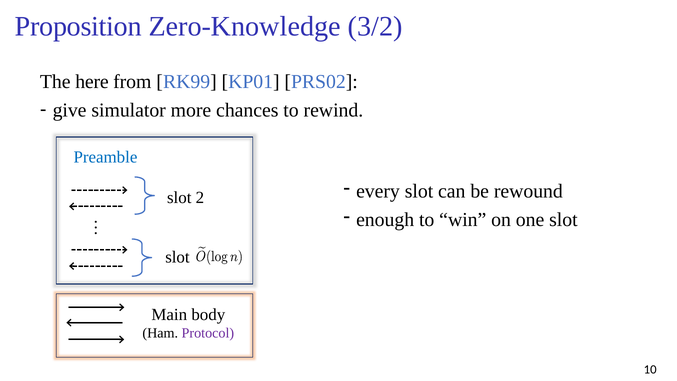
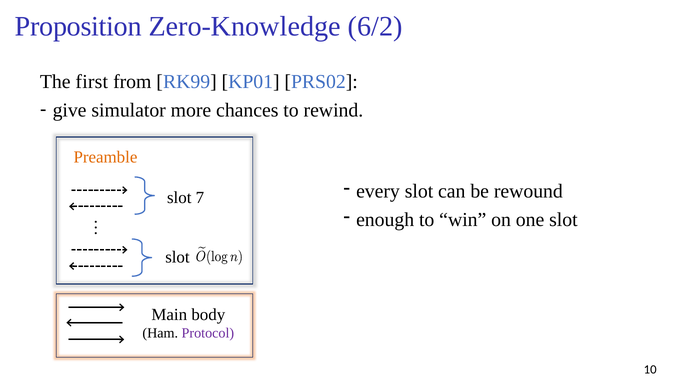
3/2: 3/2 -> 6/2
here: here -> first
Preamble colour: blue -> orange
2: 2 -> 7
